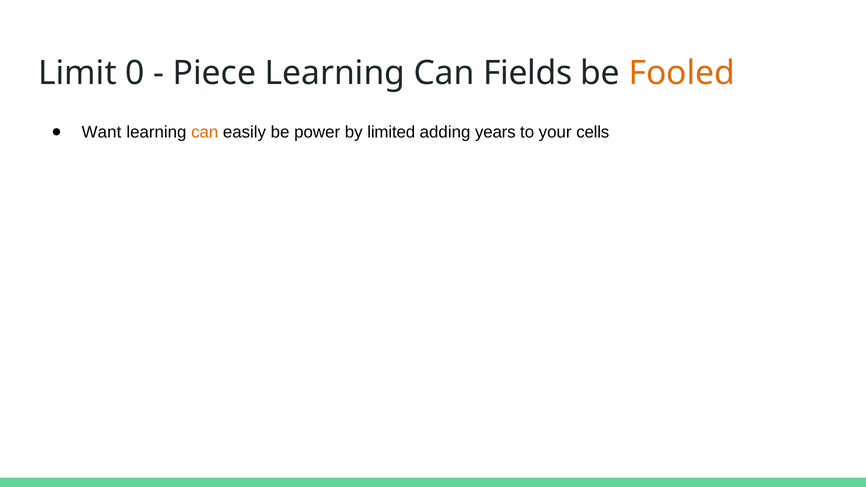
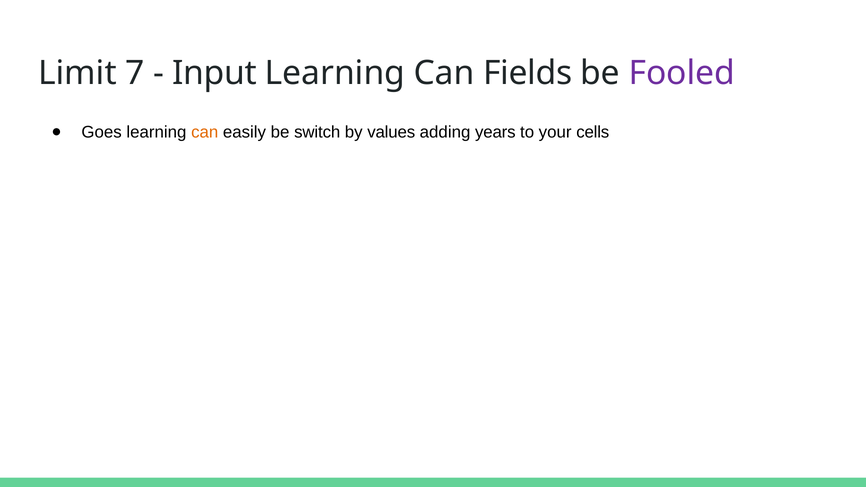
0: 0 -> 7
Piece: Piece -> Input
Fooled colour: orange -> purple
Want: Want -> Goes
power: power -> switch
limited: limited -> values
